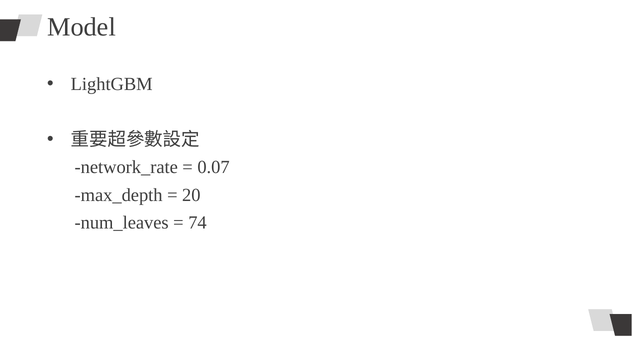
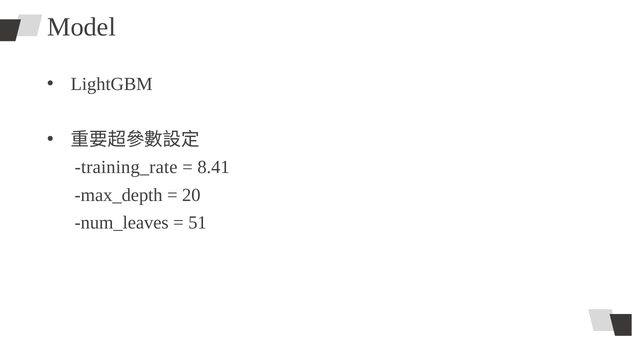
network_rate: network_rate -> training_rate
0.07: 0.07 -> 8.41
74: 74 -> 51
